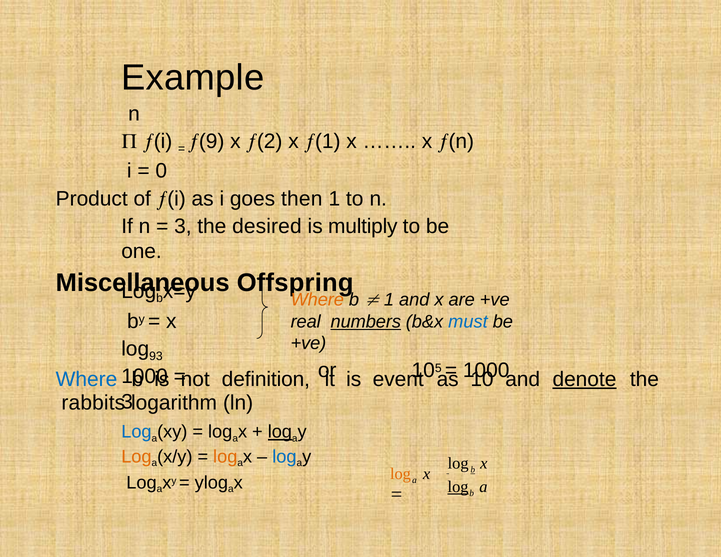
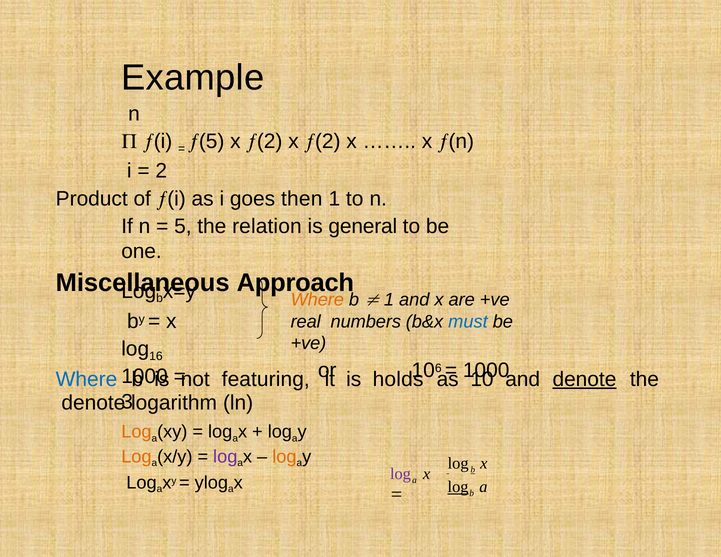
9 at (212, 142): 9 -> 5
1 at (328, 142): 1 -> 2
0 at (161, 171): 0 -> 2
3 at (183, 226): 3 -> 5
desired: desired -> relation
multiply: multiply -> general
Offspring: Offspring -> Approach
numbers underline: present -> none
93: 93 -> 16
5: 5 -> 6
definition: definition -> featuring
event: event -> holds
rabbits at (93, 403): rabbits -> denote
Log at (136, 432) colour: blue -> orange
log at (280, 432) underline: present -> none
log at (225, 457) colour: orange -> purple
log at (284, 457) colour: blue -> orange
log at (400, 474) colour: orange -> purple
